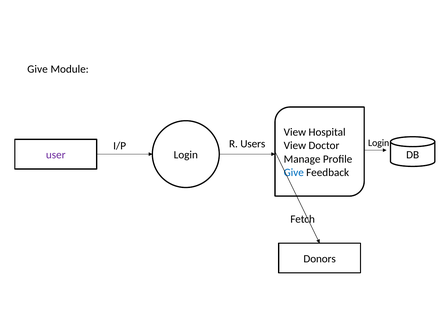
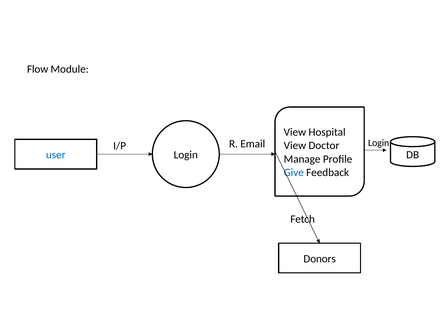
Give at (38, 69): Give -> Flow
Users: Users -> Email
user colour: purple -> blue
